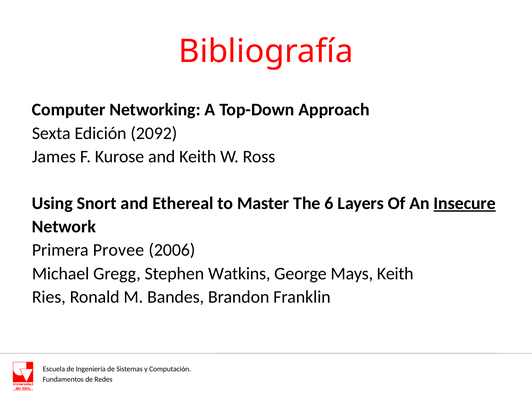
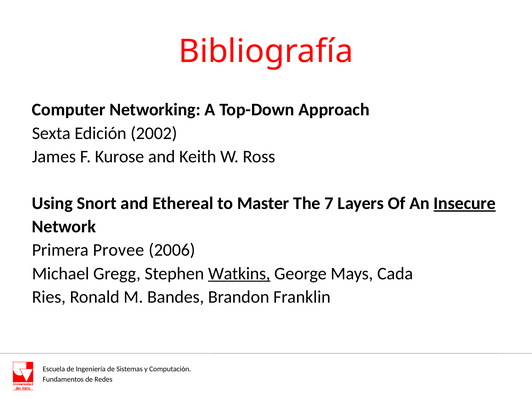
2092: 2092 -> 2002
6: 6 -> 7
Watkins underline: none -> present
Mays Keith: Keith -> Cada
